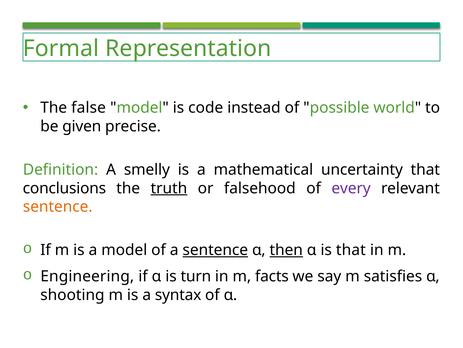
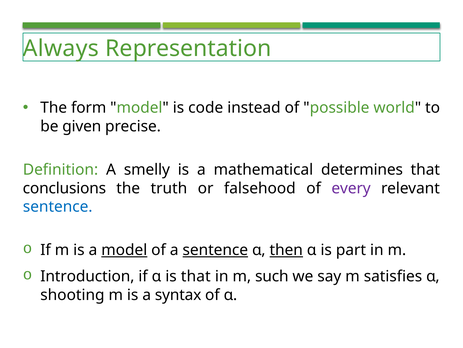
Formal: Formal -> Always
false: false -> form
uncertainty: uncertainty -> determines
truth underline: present -> none
sentence at (58, 206) colour: orange -> blue
model at (124, 250) underline: none -> present
is that: that -> part
Engineering: Engineering -> Introduction
is turn: turn -> that
facts: facts -> such
